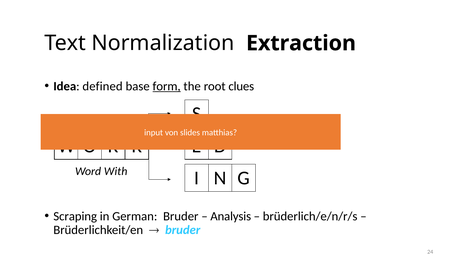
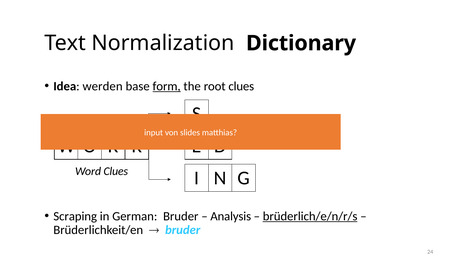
Extraction: Extraction -> Dictionary
defined: defined -> werden
Word With: With -> Clues
brüderlich/e/n/r/s underline: none -> present
